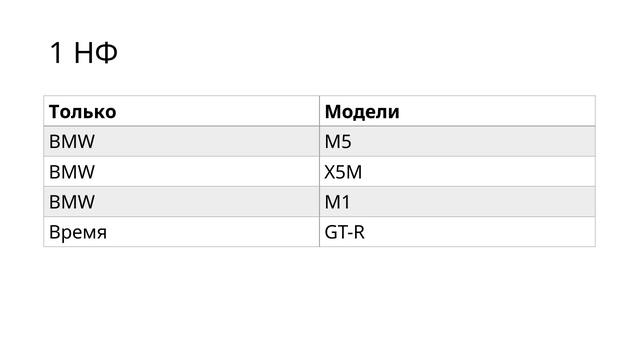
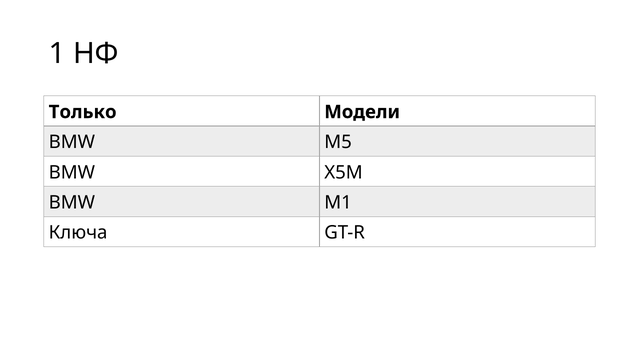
Время: Время -> Ключа
